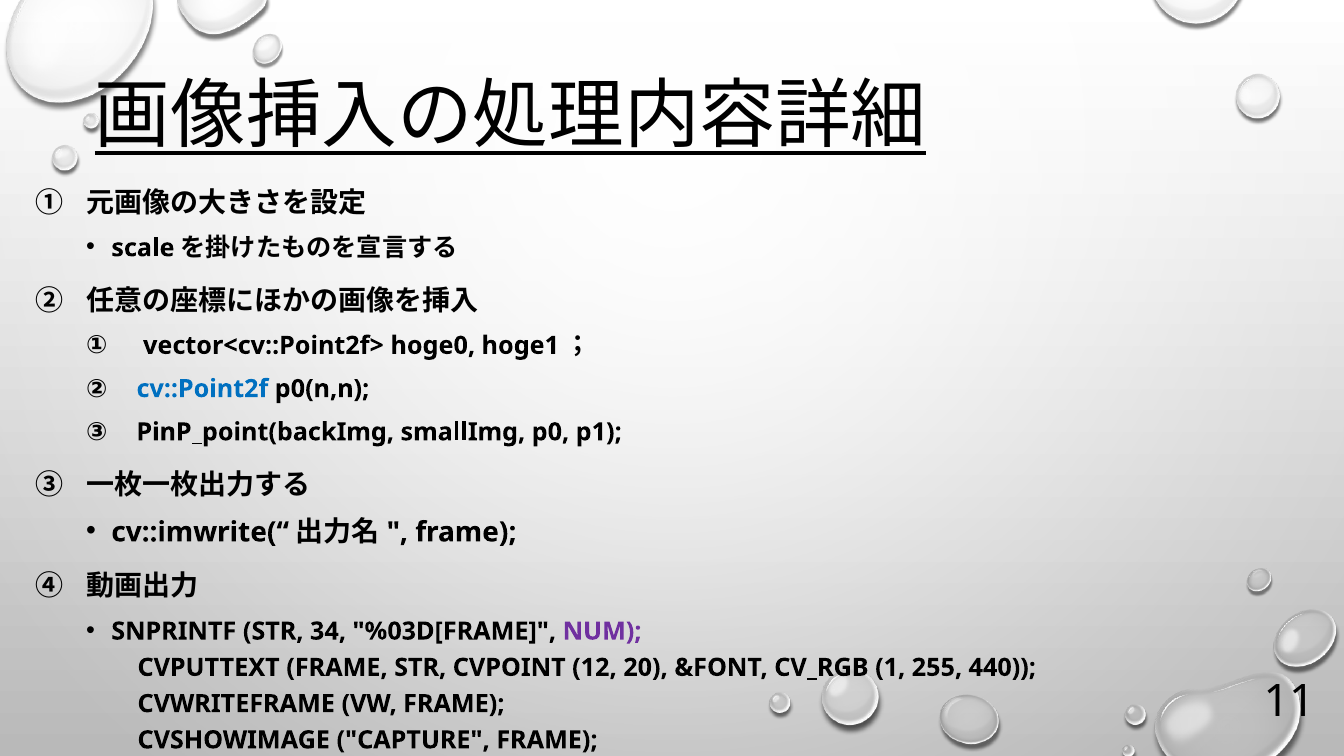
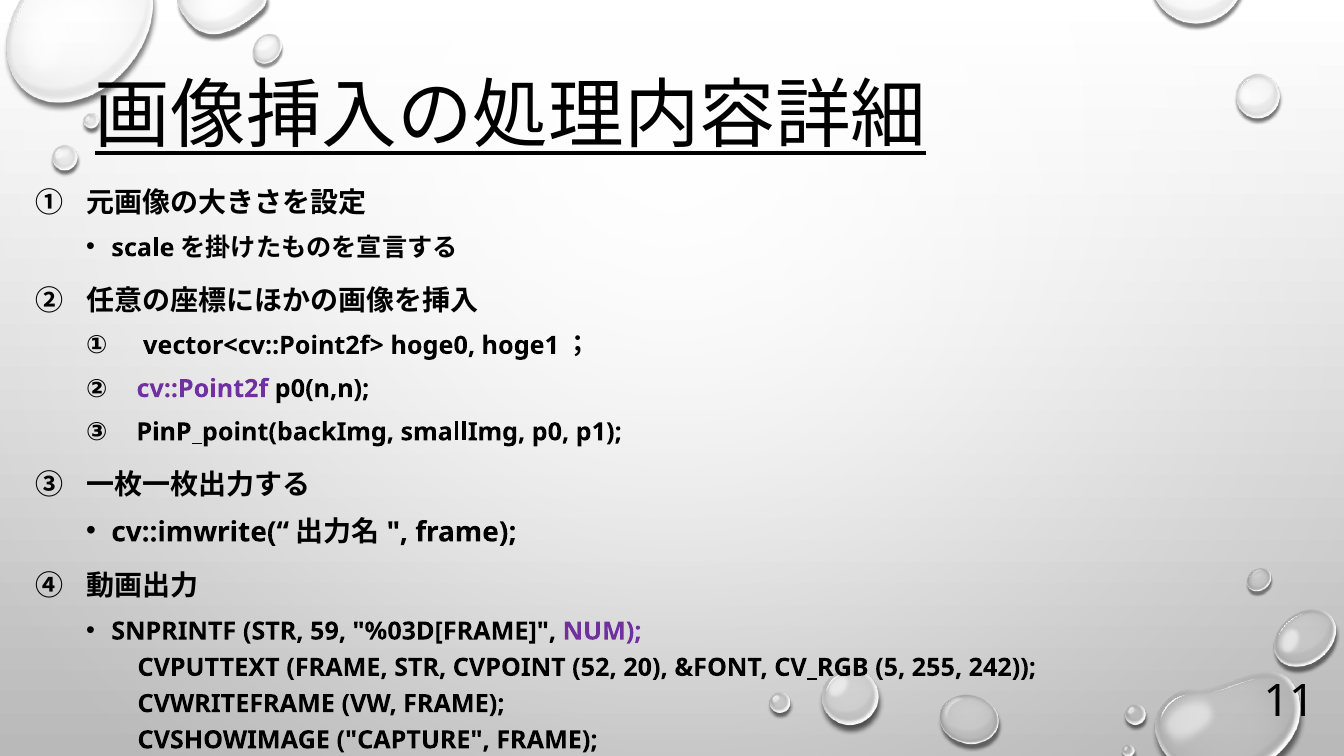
cv::Point2f colour: blue -> purple
34: 34 -> 59
12: 12 -> 52
1: 1 -> 5
440: 440 -> 242
